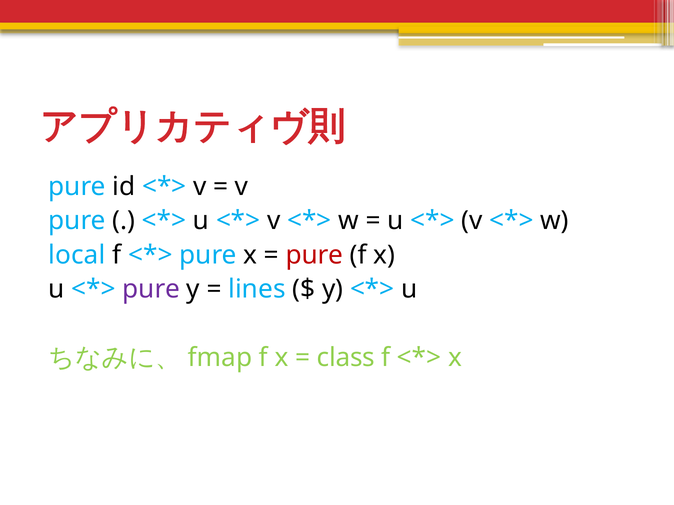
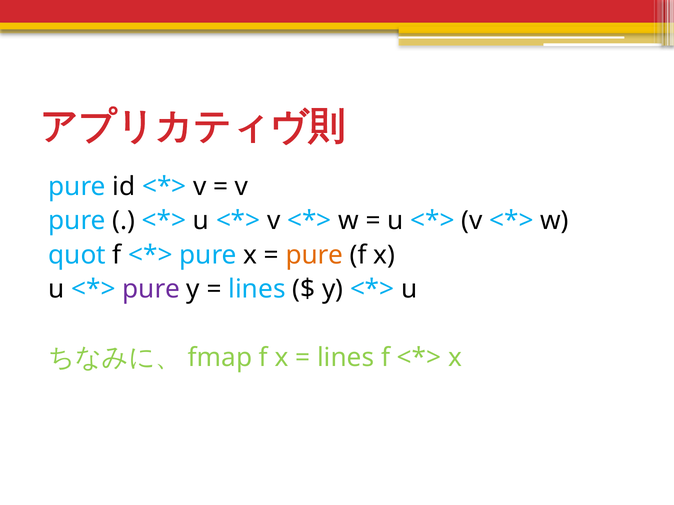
local: local -> quot
pure at (315, 255) colour: red -> orange
class at (346, 358): class -> lines
